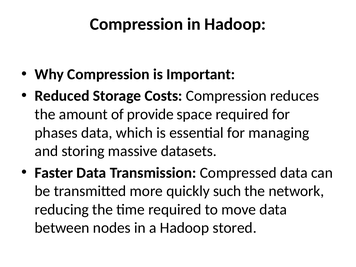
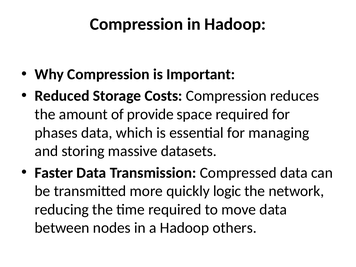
such: such -> logic
stored: stored -> others
